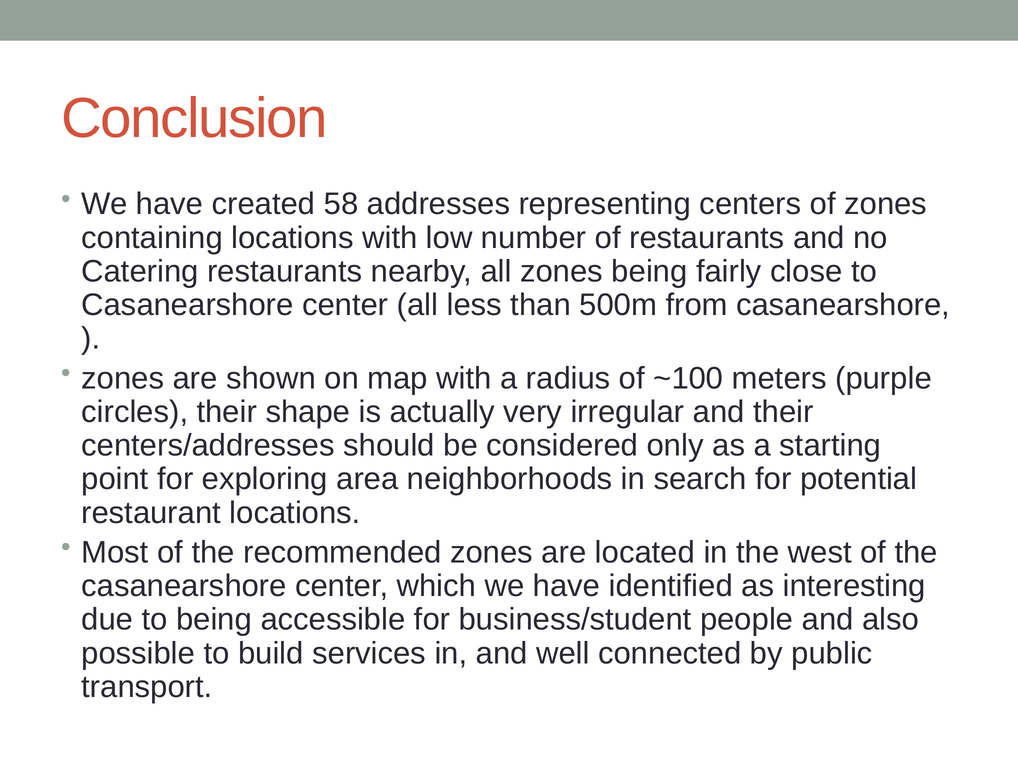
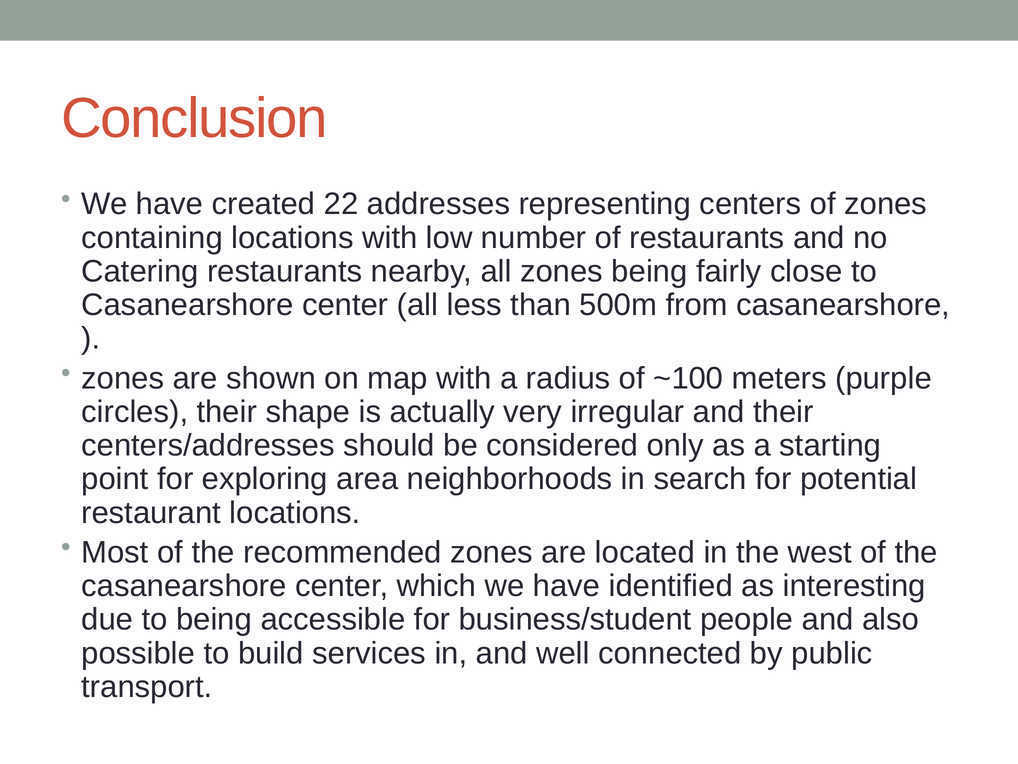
58: 58 -> 22
